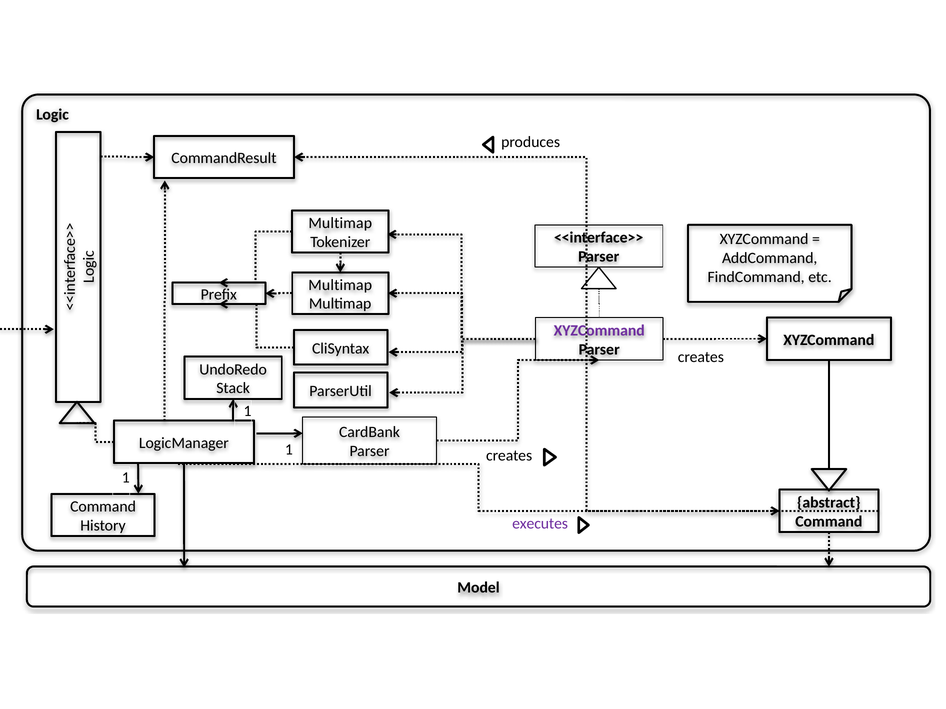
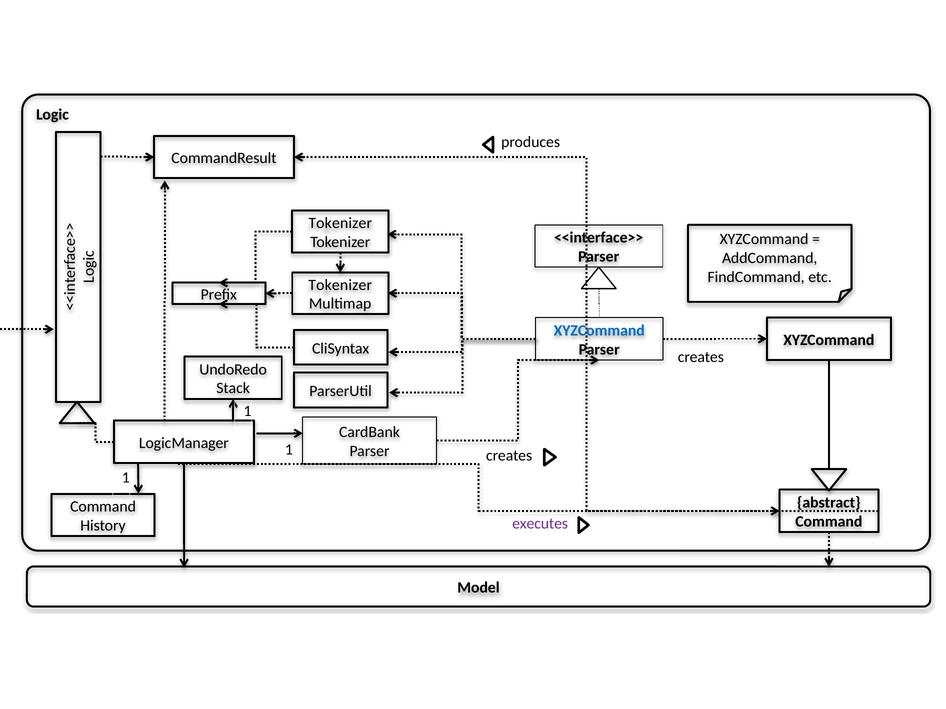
Multimap at (340, 223): Multimap -> Tokenizer
Multimap at (340, 285): Multimap -> Tokenizer
XYZCommand at (599, 331) colour: purple -> blue
